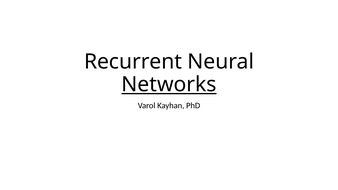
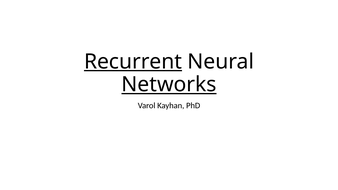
Recurrent underline: none -> present
